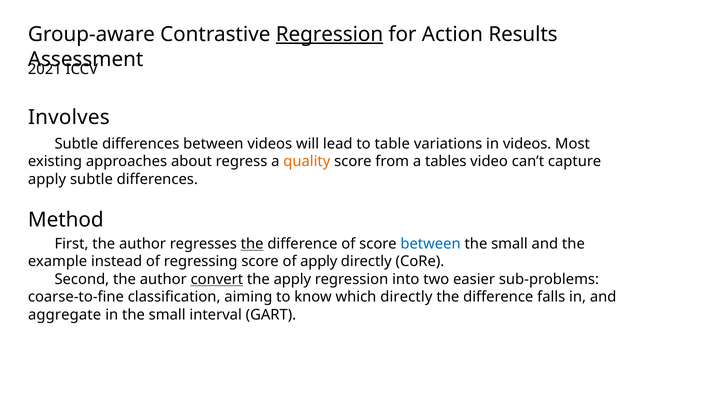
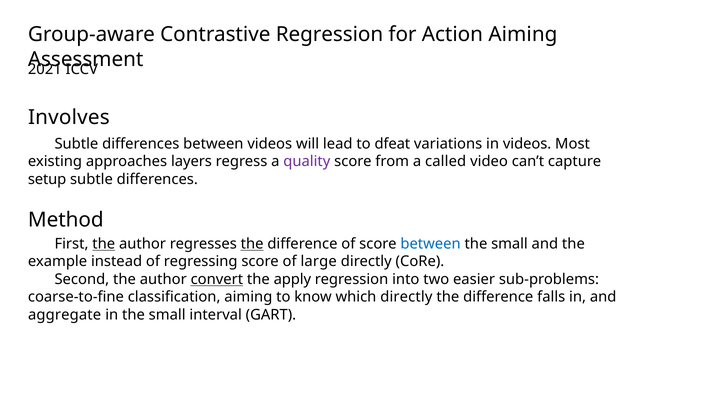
Regression at (329, 34) underline: present -> none
Action Results: Results -> Aiming
table: table -> dfeat
about: about -> layers
quality colour: orange -> purple
tables: tables -> called
apply at (47, 179): apply -> setup
the at (104, 244) underline: none -> present
of apply: apply -> large
